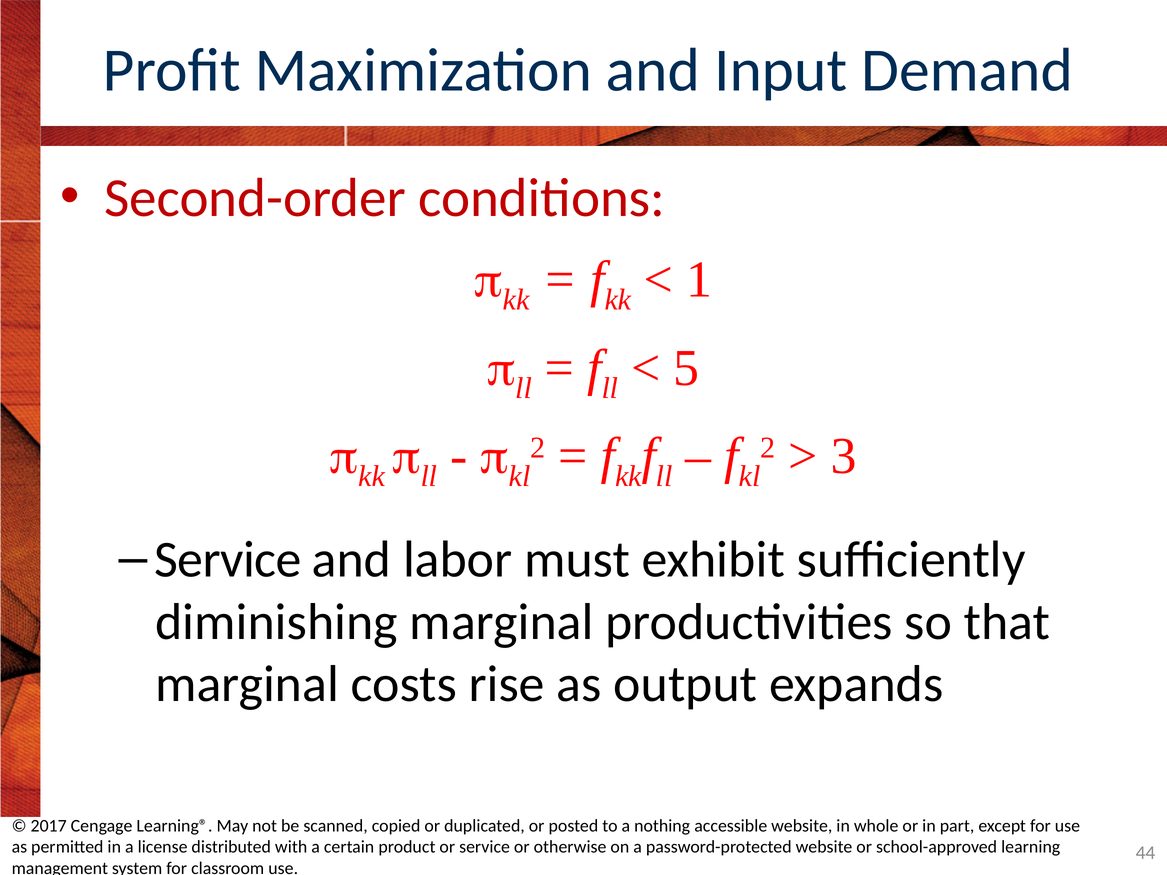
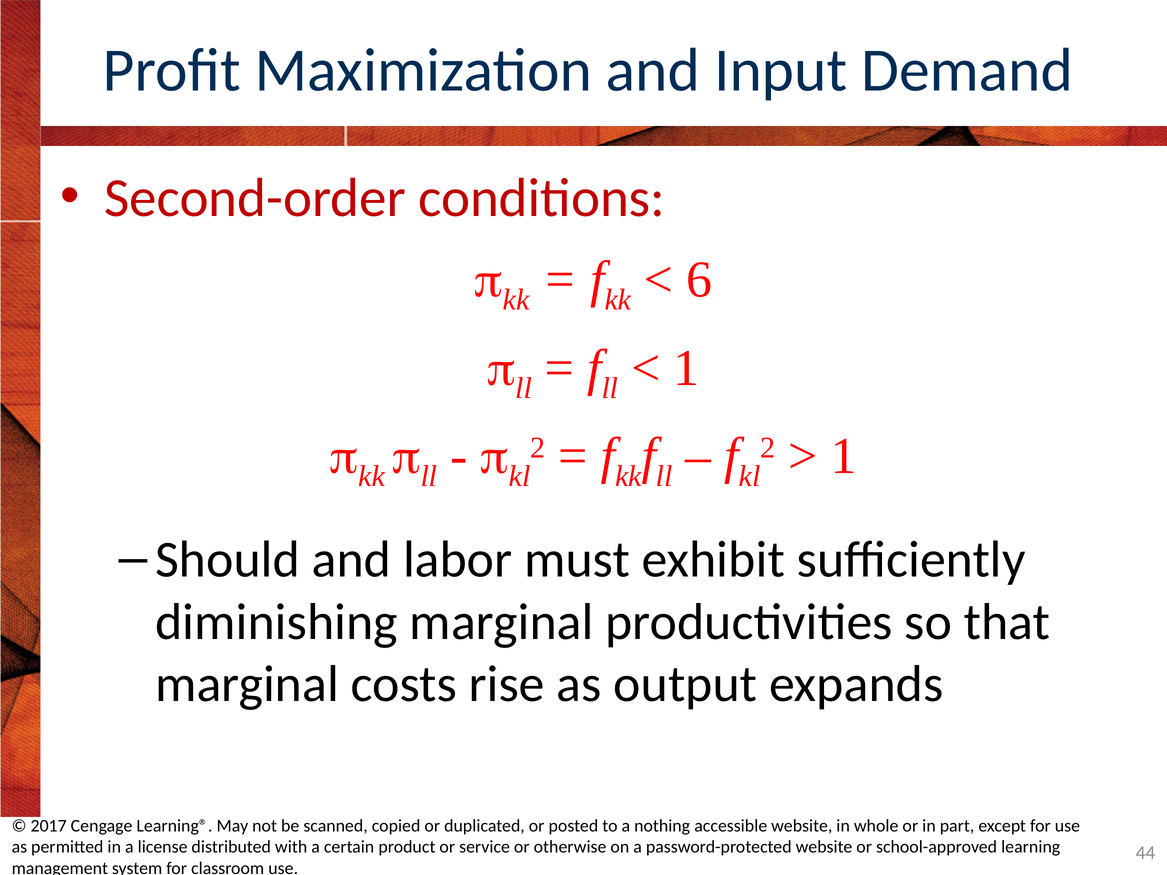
1: 1 -> 6
5 at (686, 368): 5 -> 1
3 at (843, 456): 3 -> 1
Service at (228, 560): Service -> Should
